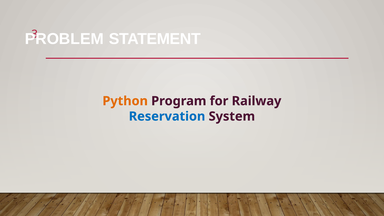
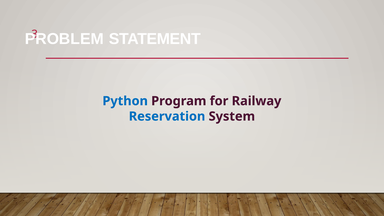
Python colour: orange -> blue
